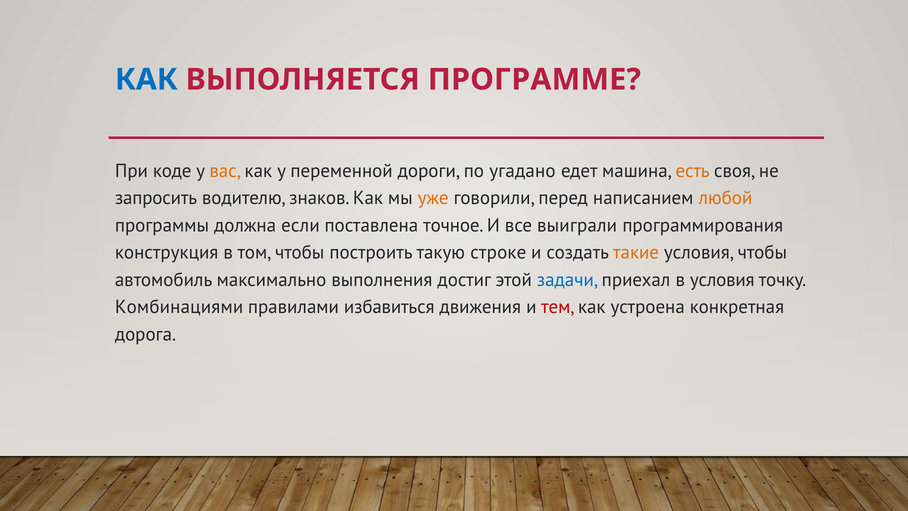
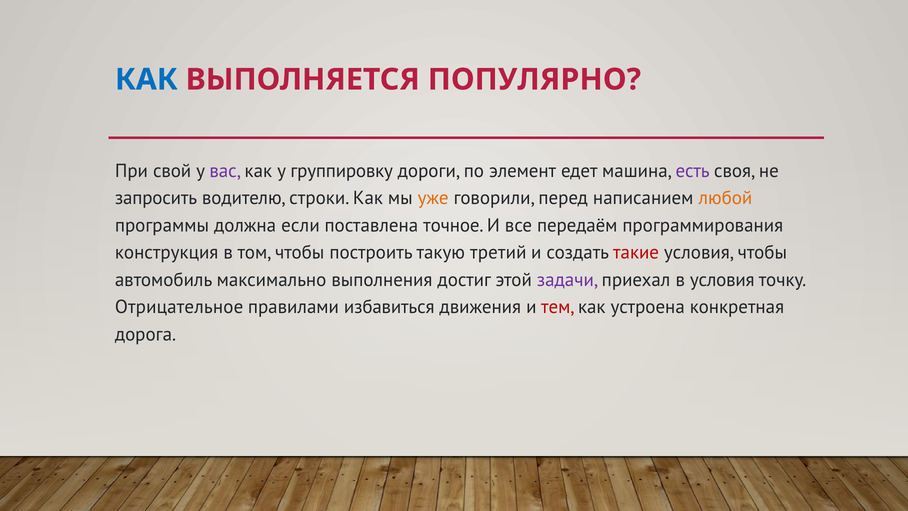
ПРОГРАММЕ: ПРОГРАММЕ -> ПОПУЛЯРНО
коде: коде -> свой
вас colour: orange -> purple
переменной: переменной -> группировку
угадано: угадано -> элемент
есть colour: orange -> purple
знаков: знаков -> строки
выиграли: выиграли -> передаём
строке: строке -> третий
такие colour: orange -> red
задачи colour: blue -> purple
Комбинациями: Комбинациями -> Отрицательное
